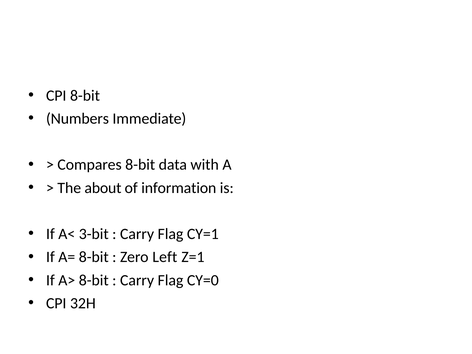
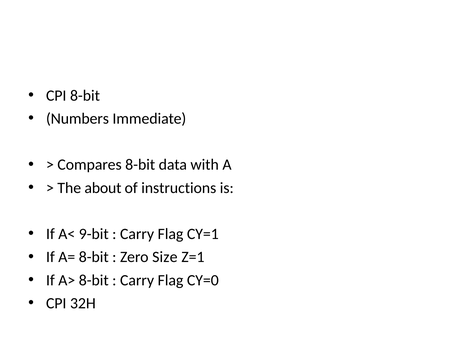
information: information -> instructions
3-bit: 3-bit -> 9-bit
Left: Left -> Size
